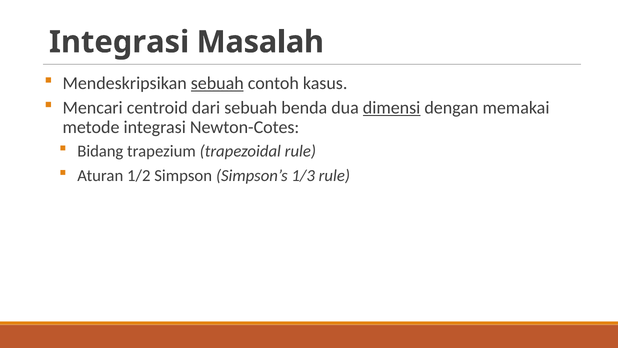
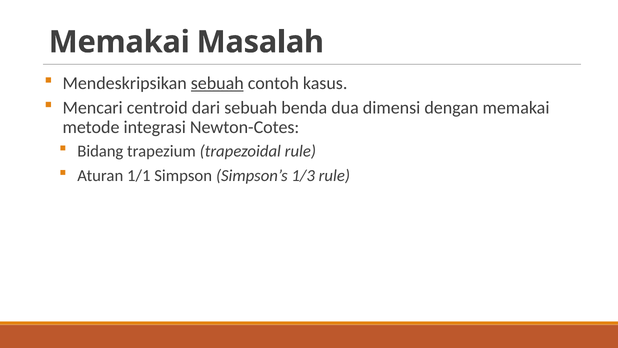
Integrasi at (119, 42): Integrasi -> Memakai
dimensi underline: present -> none
1/2: 1/2 -> 1/1
